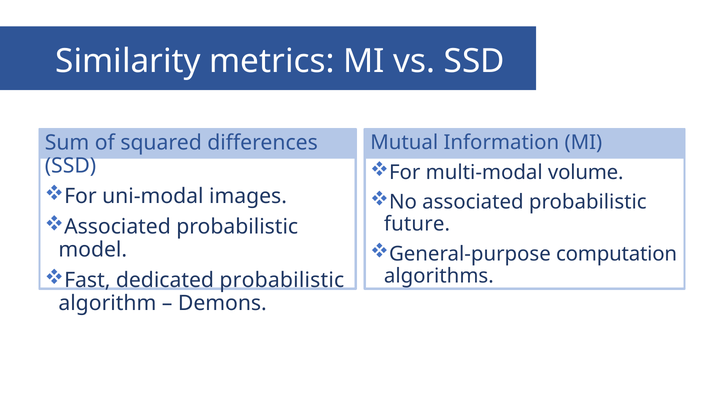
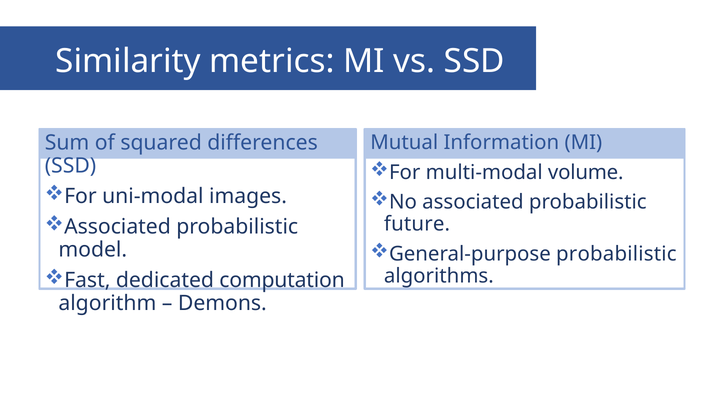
General-purpose computation: computation -> probabilistic
dedicated probabilistic: probabilistic -> computation
